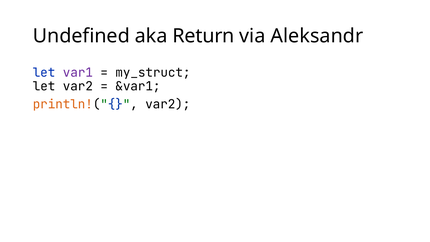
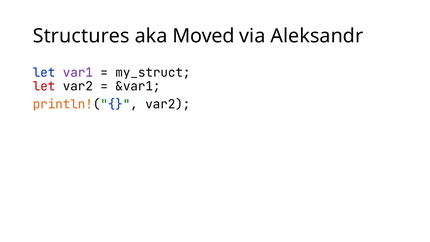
Undefined: Undefined -> Structures
Return: Return -> Moved
let at (44, 86) colour: black -> red
